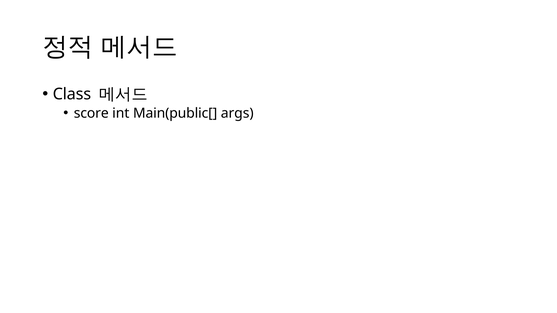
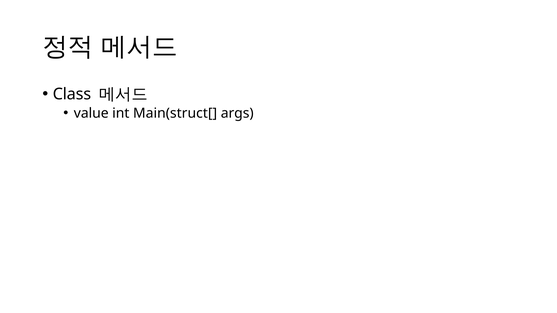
score: score -> value
Main(public[: Main(public[ -> Main(struct[
